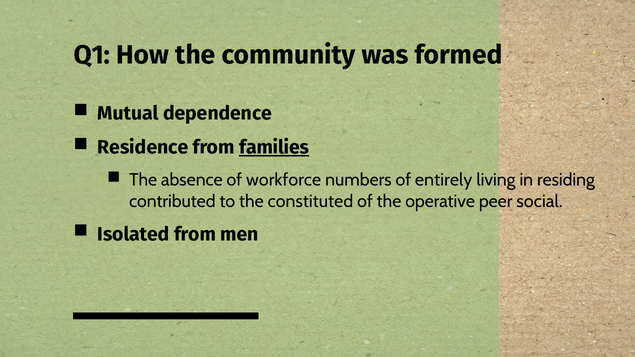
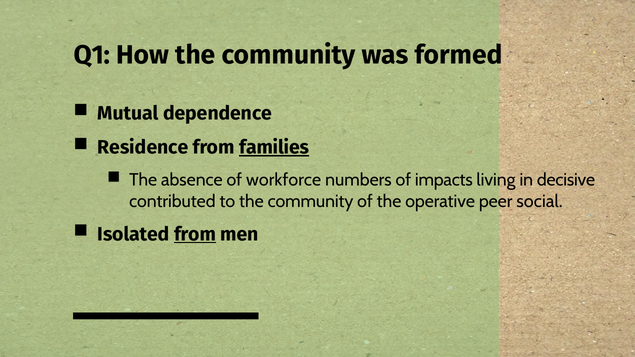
entirely: entirely -> impacts
residing: residing -> decisive
to the constituted: constituted -> community
from at (195, 234) underline: none -> present
